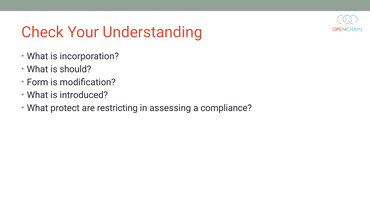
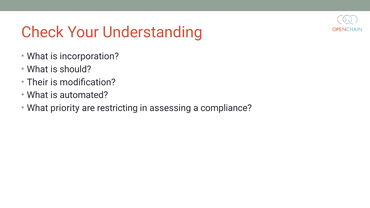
Form: Form -> Their
introduced: introduced -> automated
protect: protect -> priority
